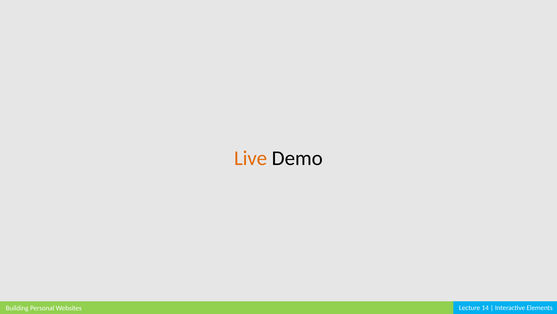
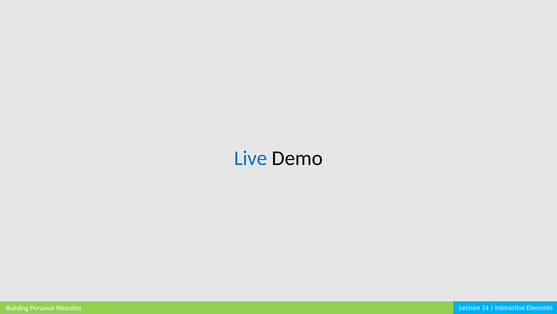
Live colour: orange -> blue
